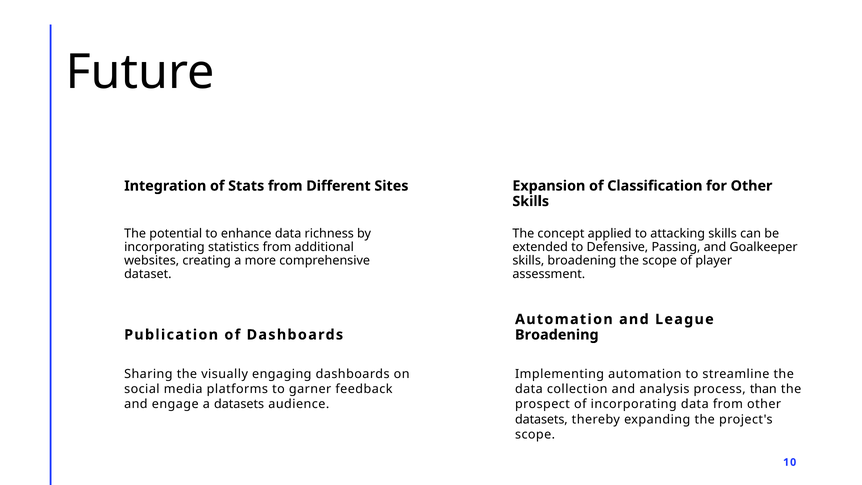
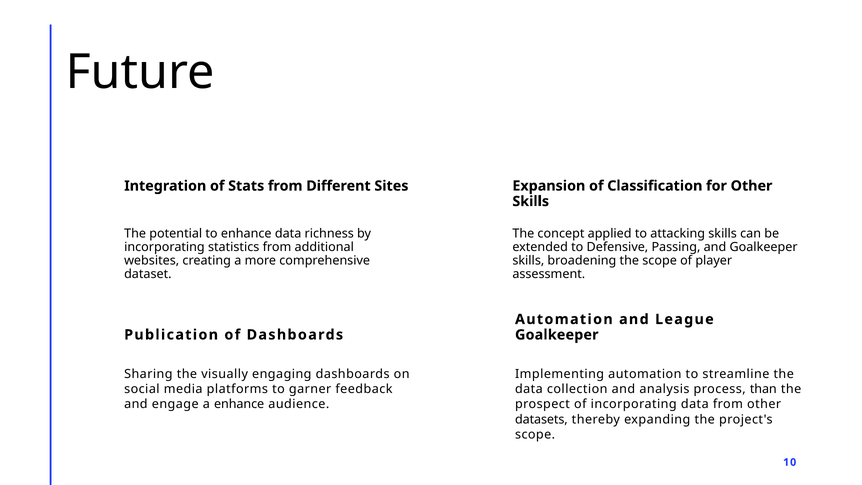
Broadening at (557, 335): Broadening -> Goalkeeper
a datasets: datasets -> enhance
